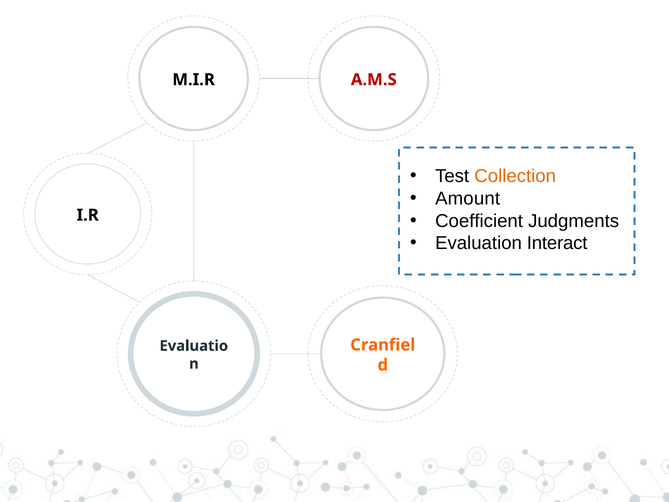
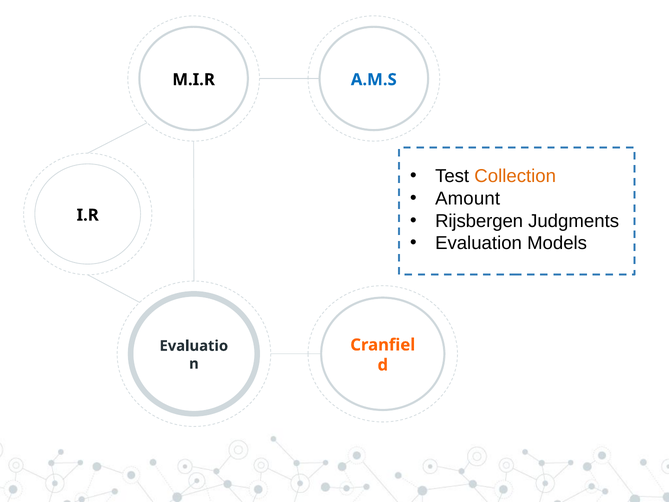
A.M.S colour: red -> blue
Coefficient: Coefficient -> Rijsbergen
Interact: Interact -> Models
